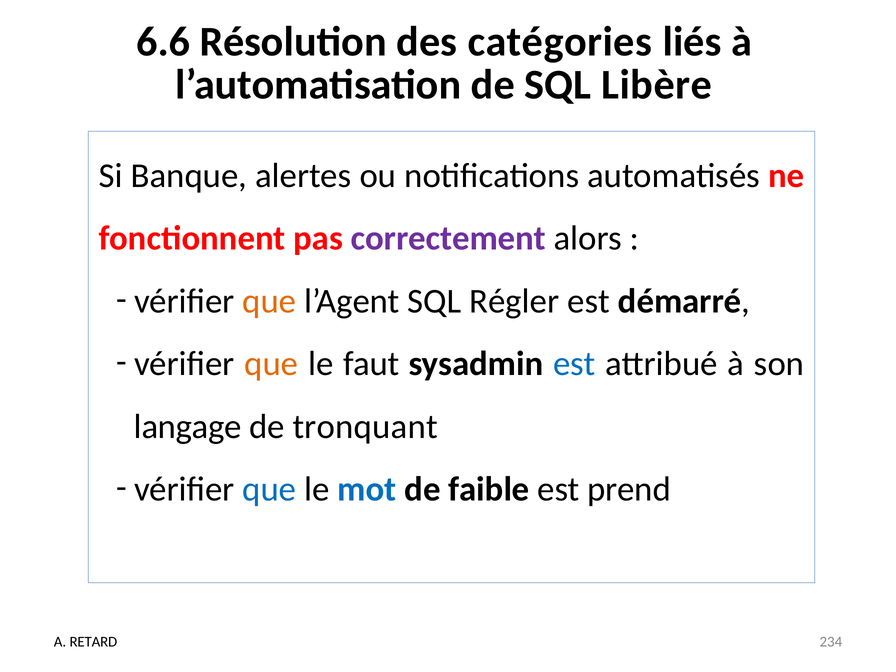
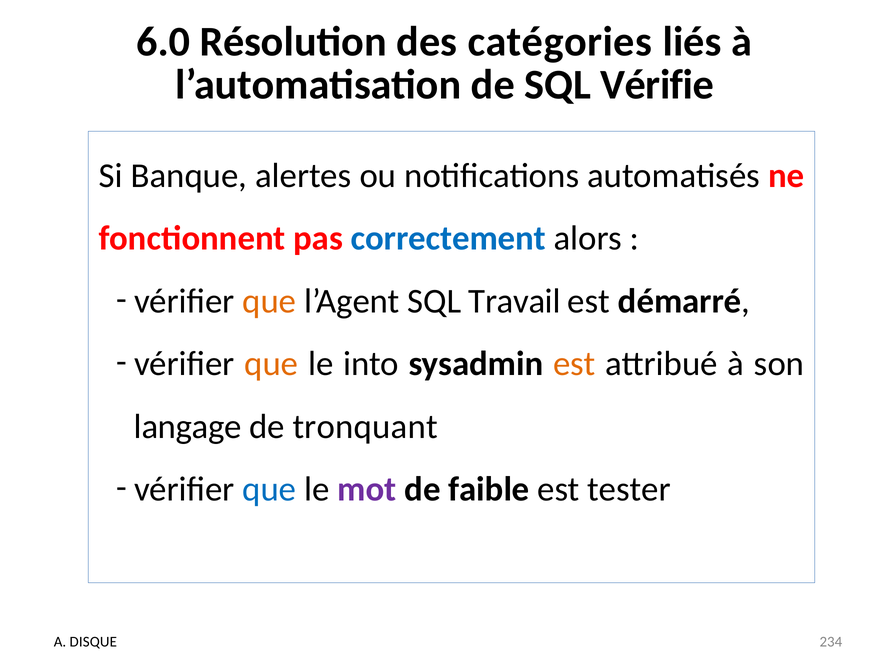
6.6: 6.6 -> 6.0
Libère: Libère -> Vérifie
correctement colour: purple -> blue
Régler: Régler -> Travail
faut: faut -> into
est at (574, 364) colour: blue -> orange
mot colour: blue -> purple
prend: prend -> tester
RETARD: RETARD -> DISQUE
